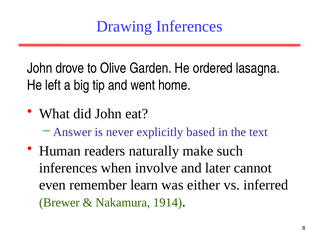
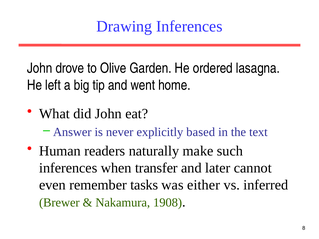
involve: involve -> transfer
learn: learn -> tasks
1914: 1914 -> 1908
